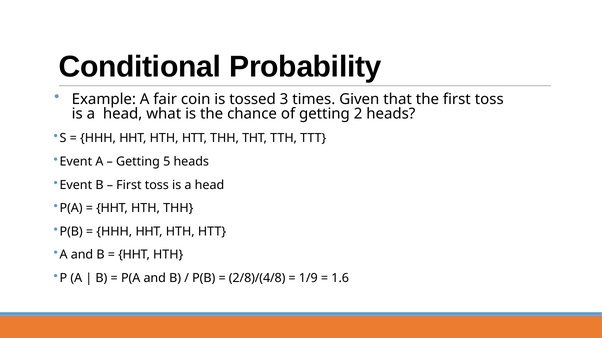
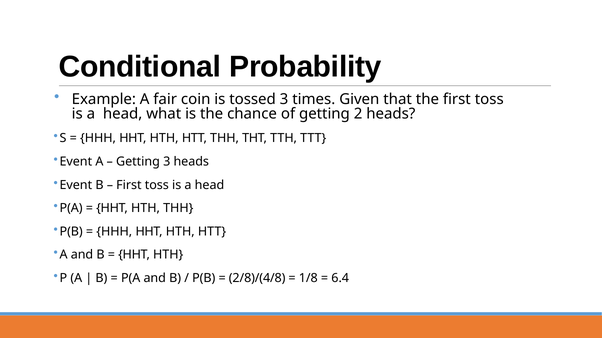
Getting 5: 5 -> 3
1/9: 1/9 -> 1/8
1.6: 1.6 -> 6.4
